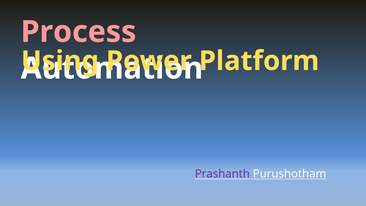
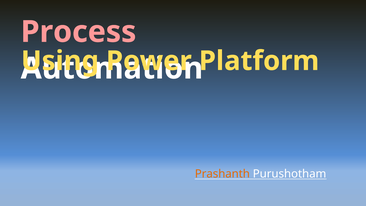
Prashanth colour: purple -> orange
